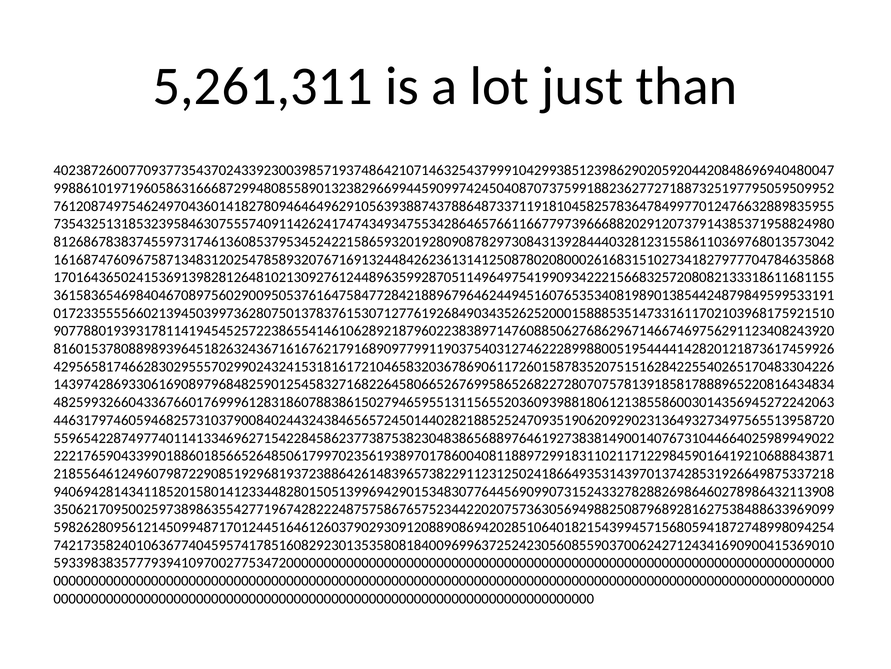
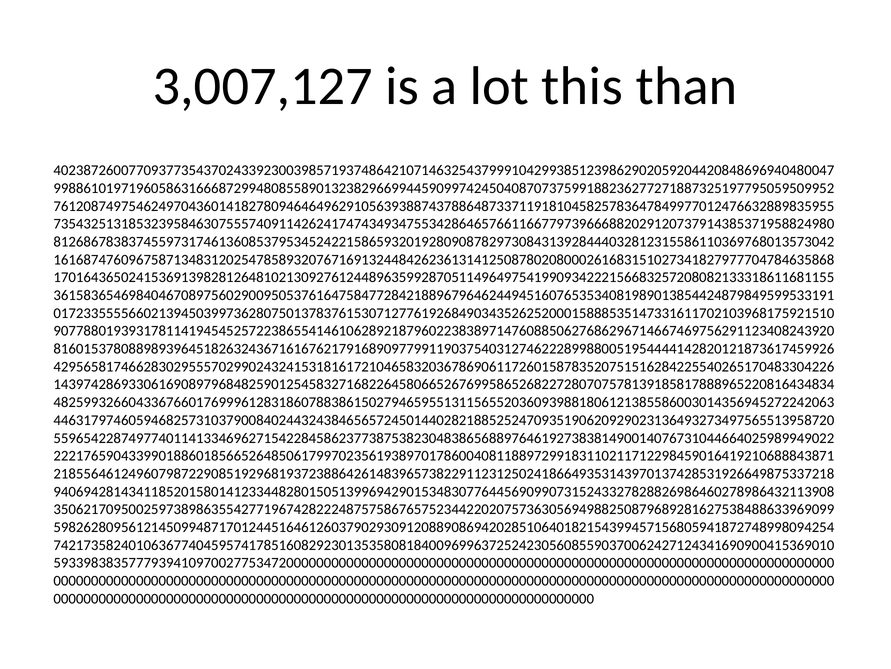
5,261,311: 5,261,311 -> 3,007,127
just: just -> this
